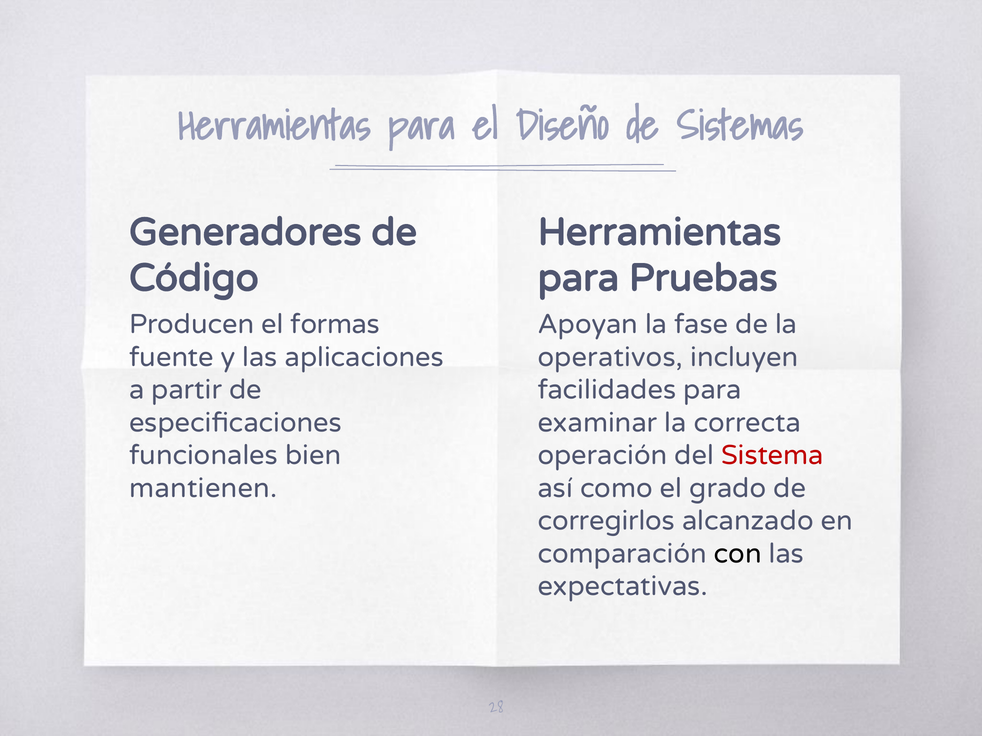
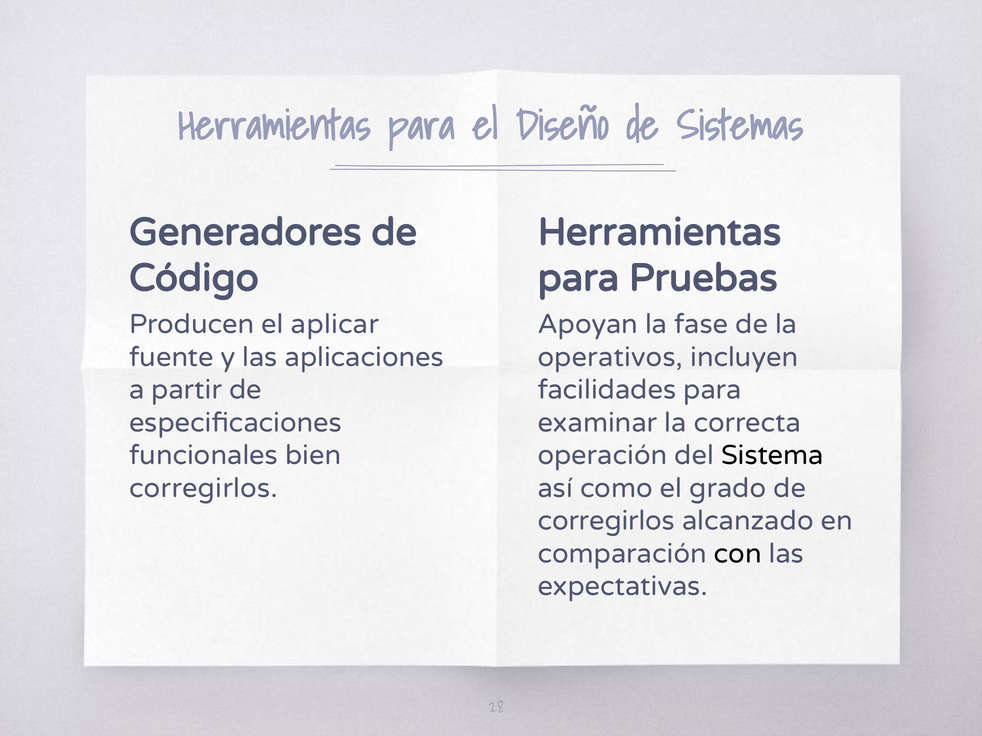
formas: formas -> aplicar
Sistema colour: red -> black
mantienen at (203, 488): mantienen -> corregirlos
